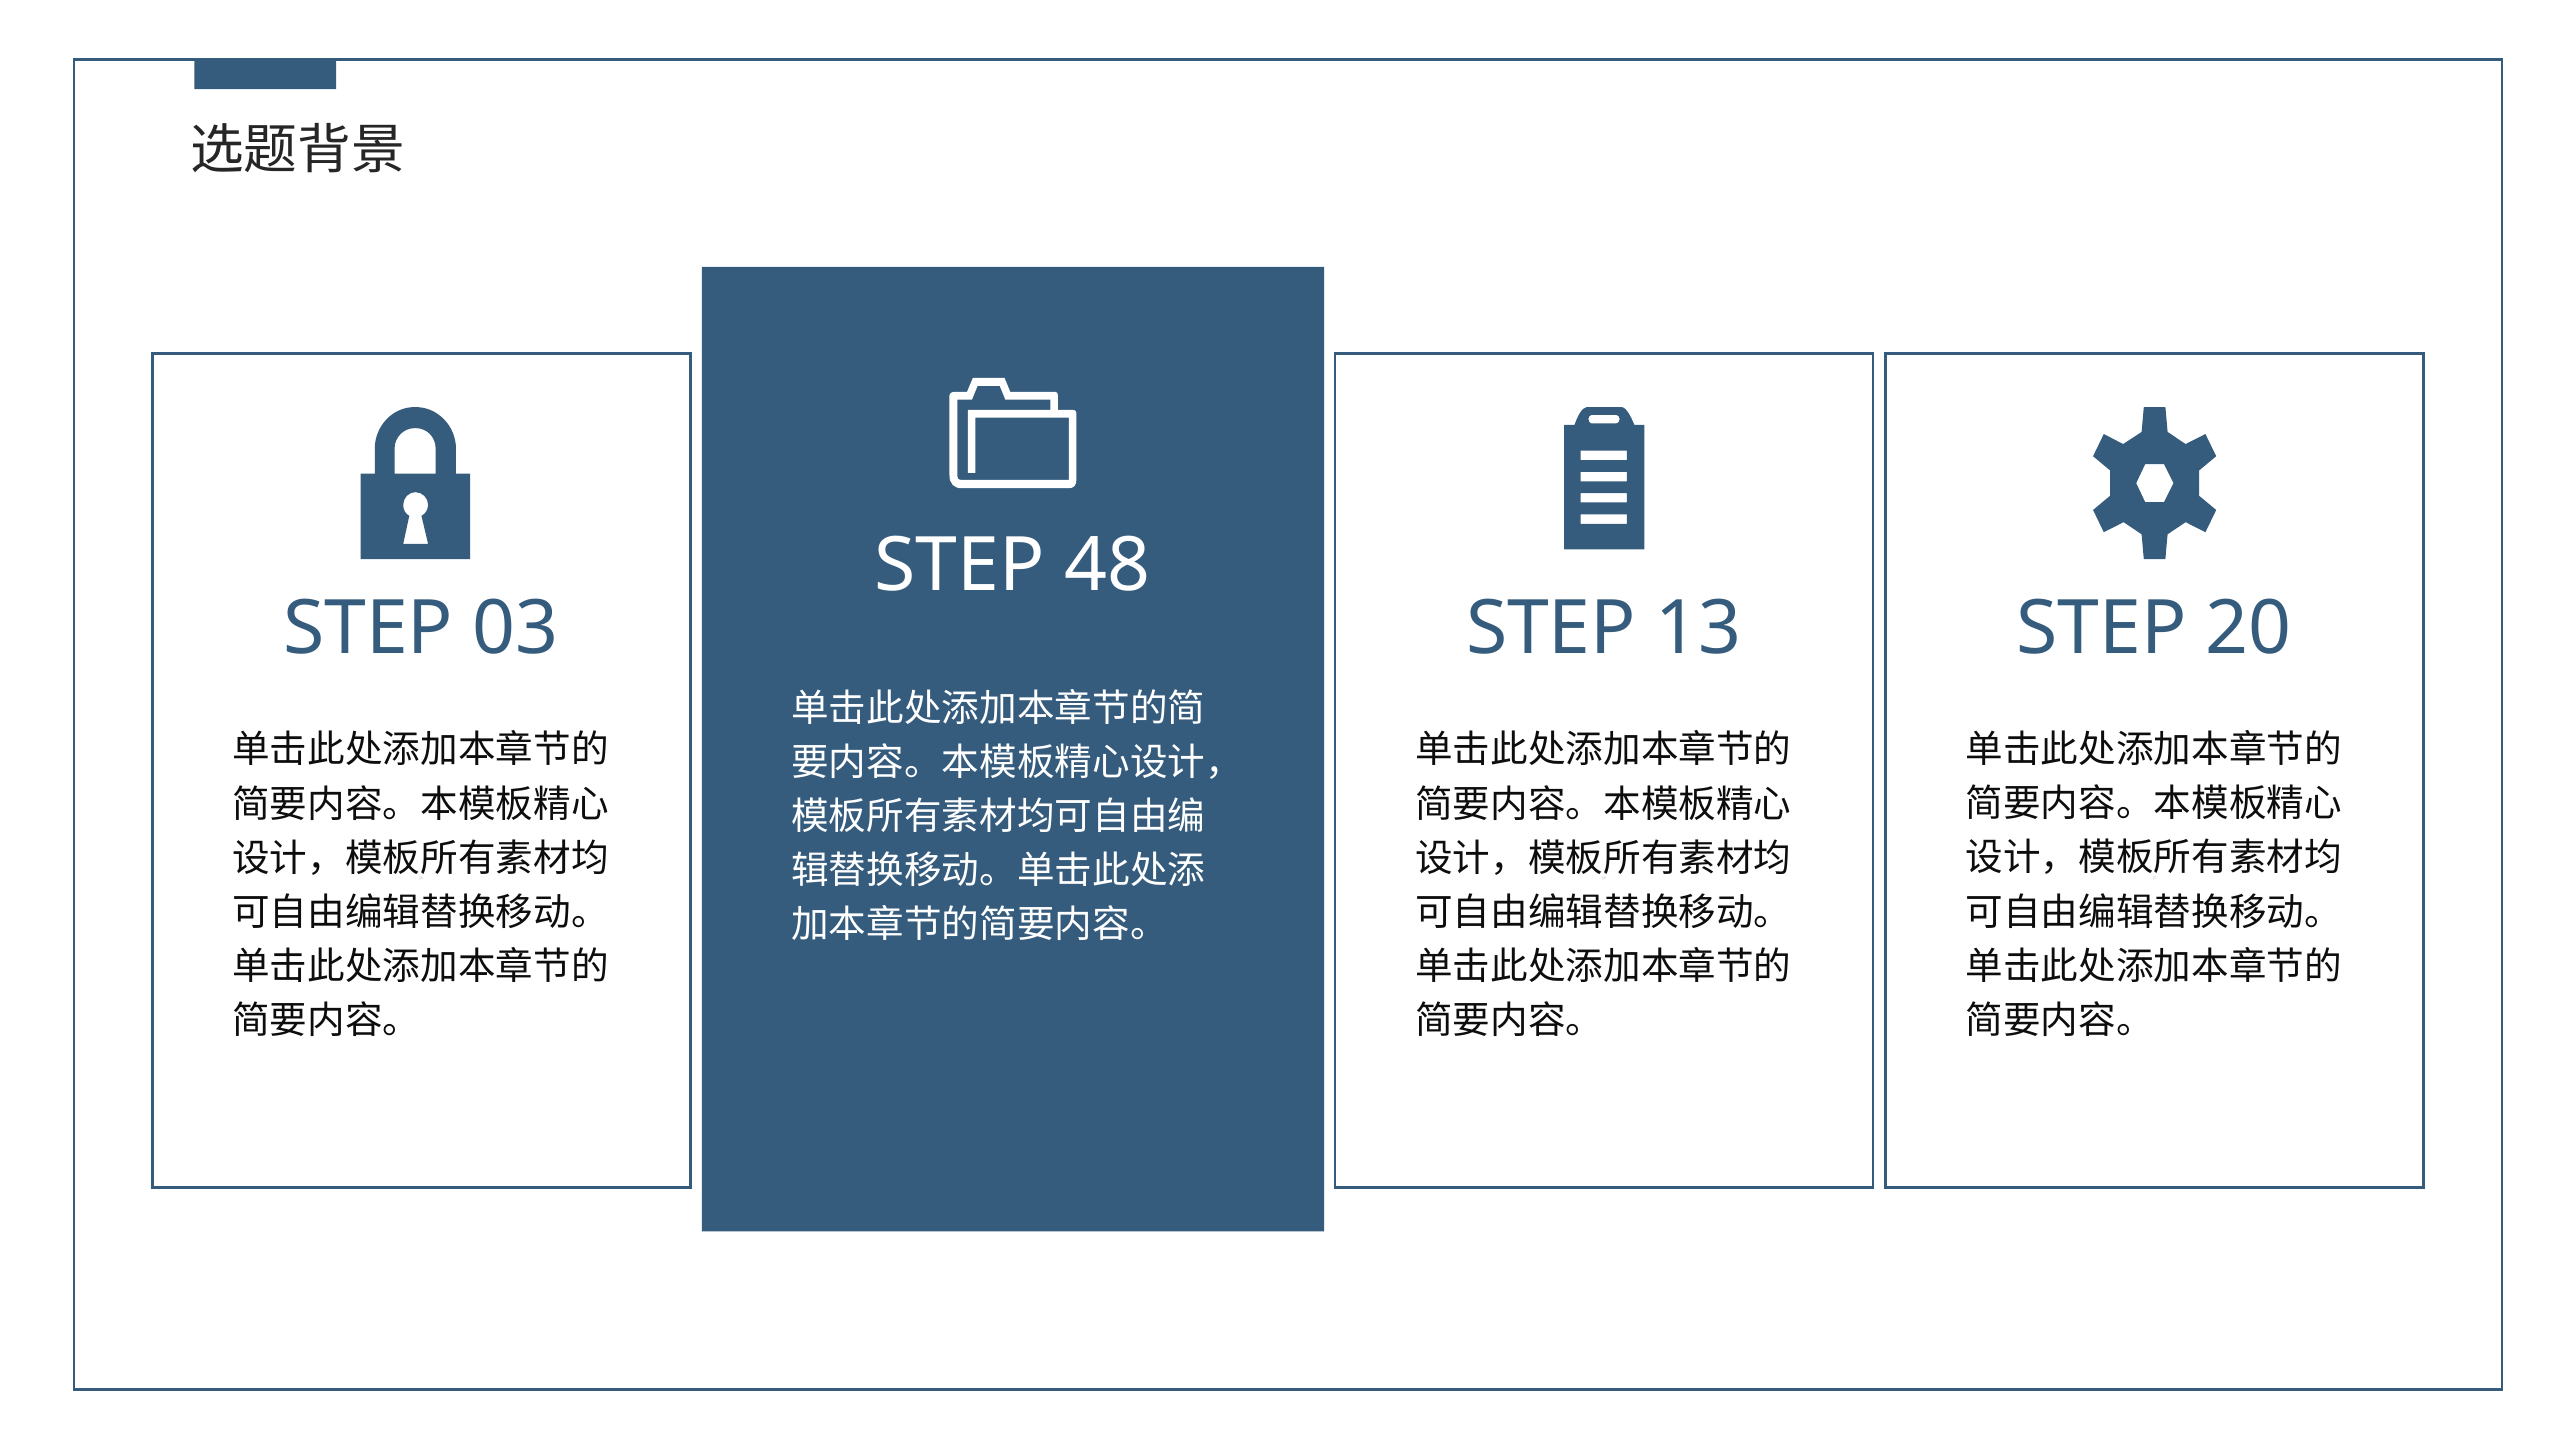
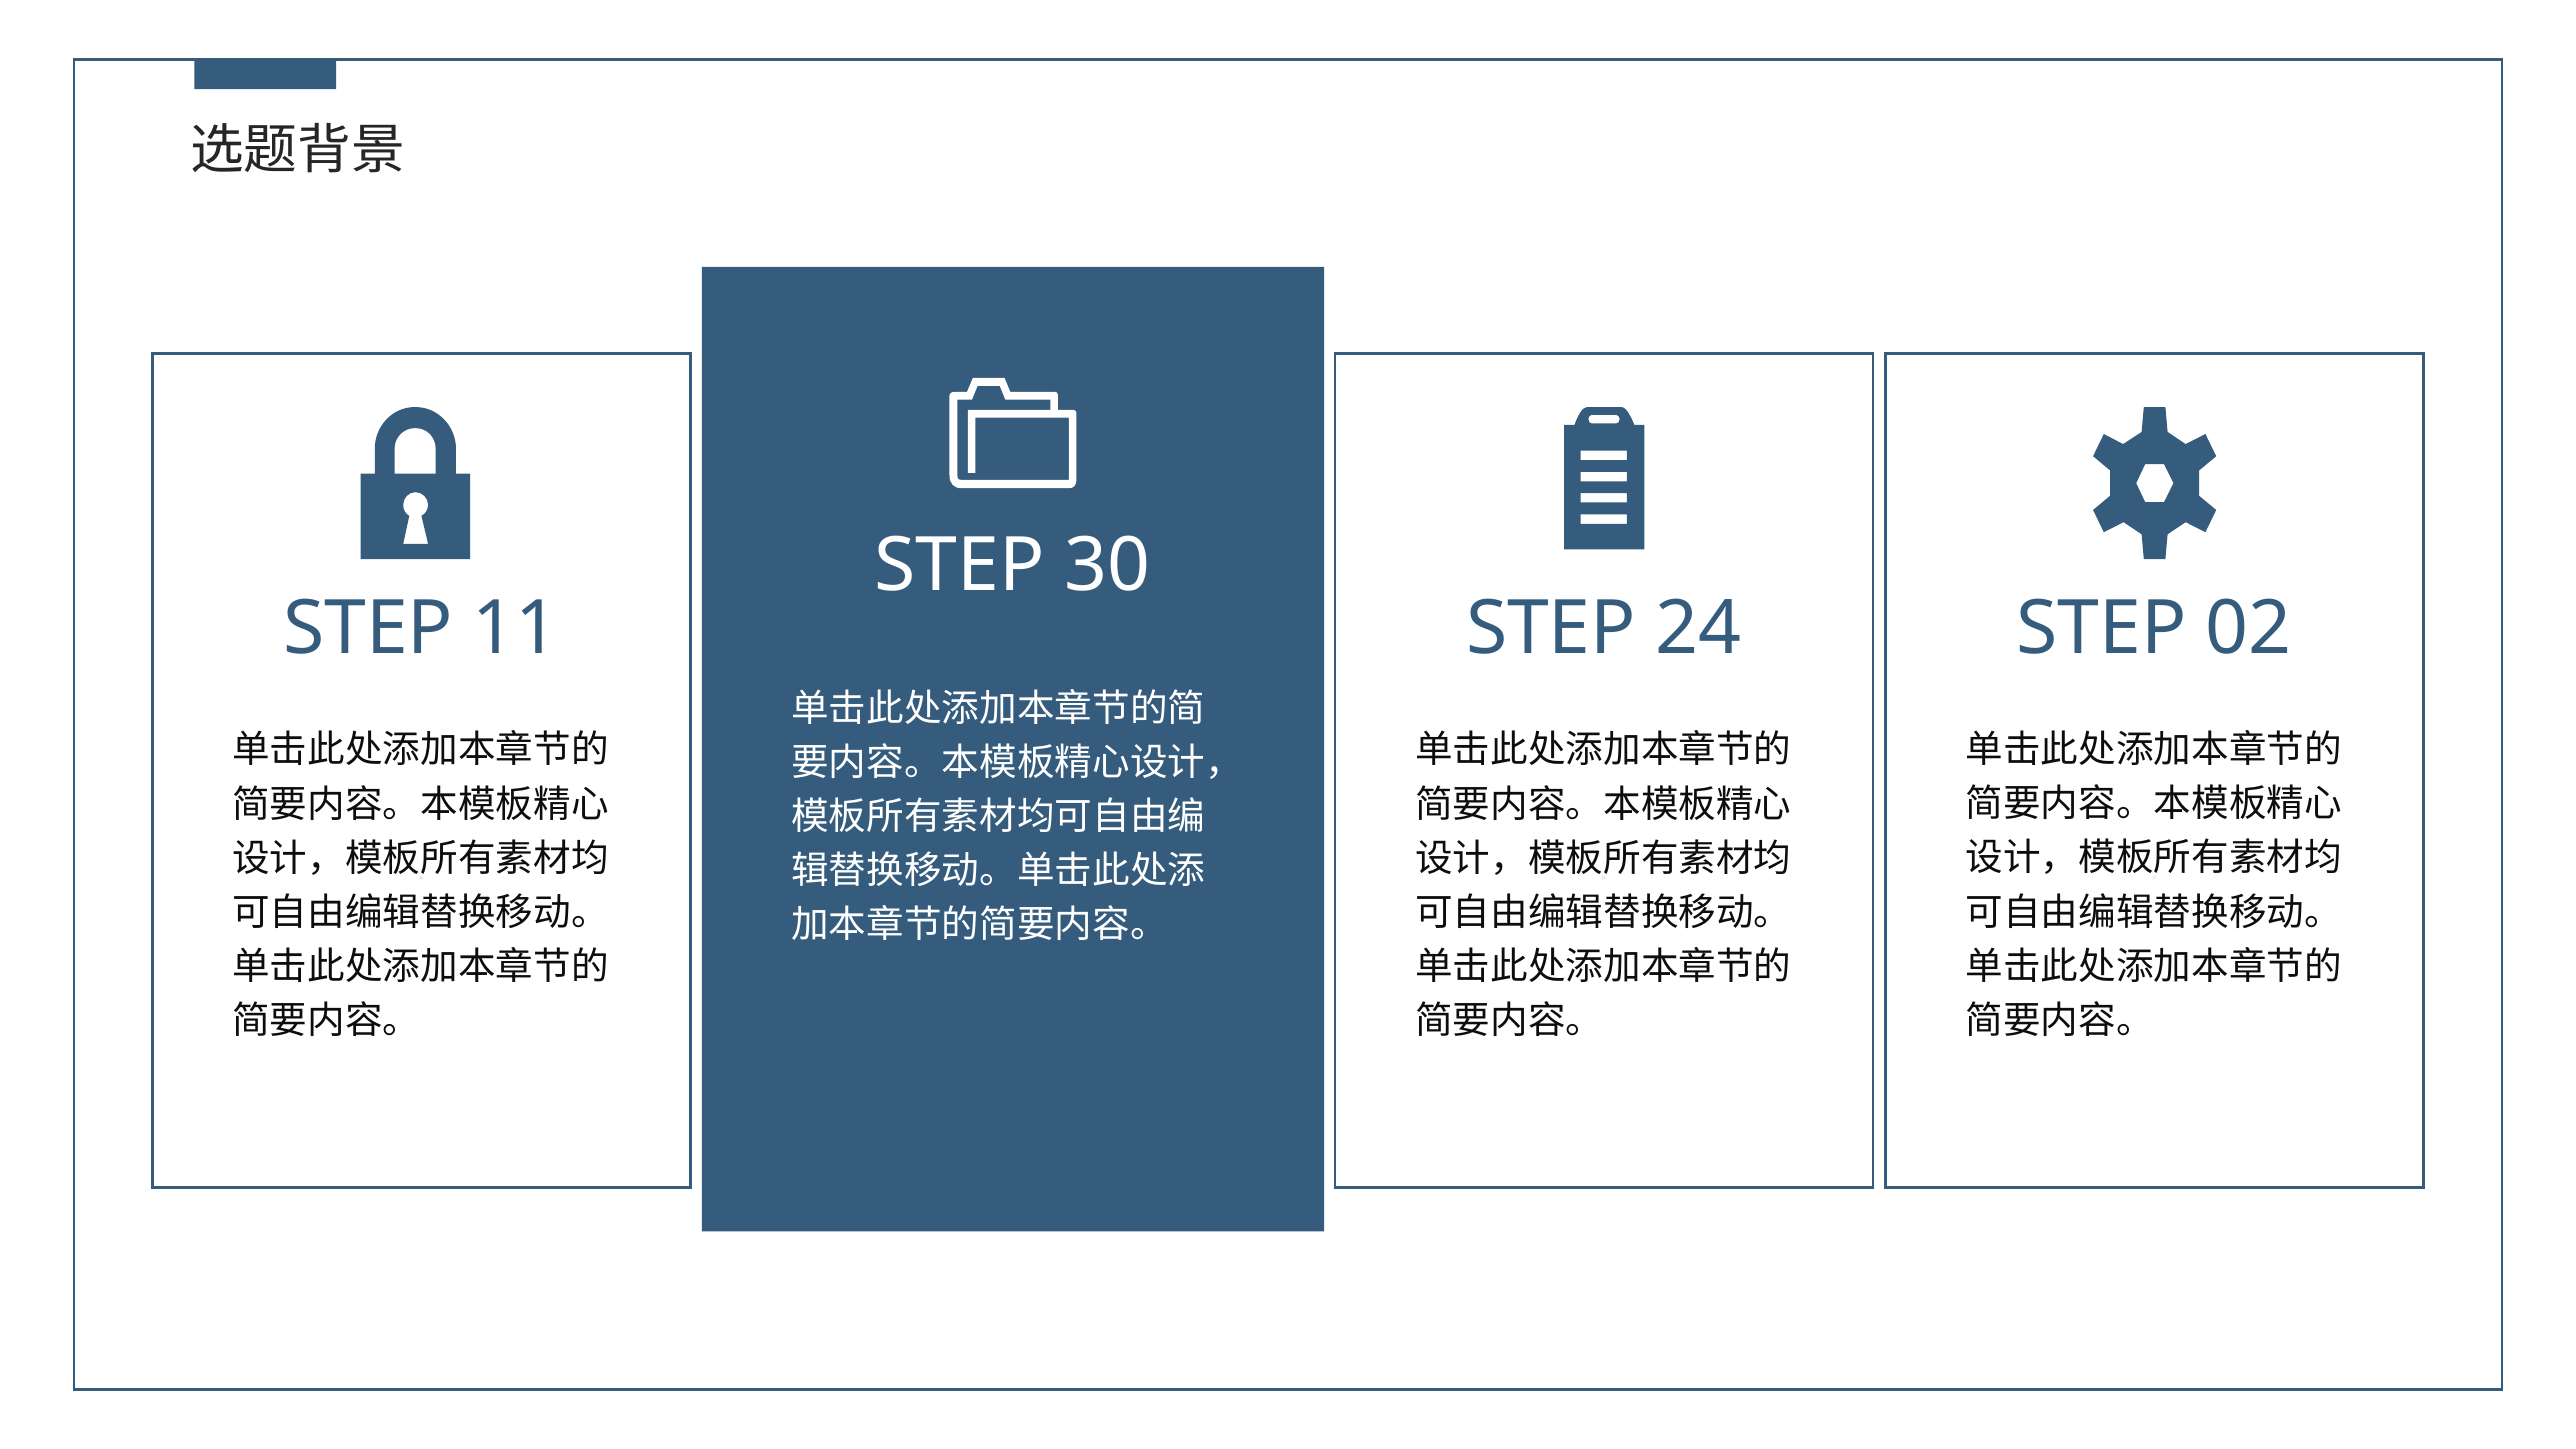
48: 48 -> 30
20 at (2249, 629): 20 -> 02
03 at (516, 629): 03 -> 11
13: 13 -> 24
